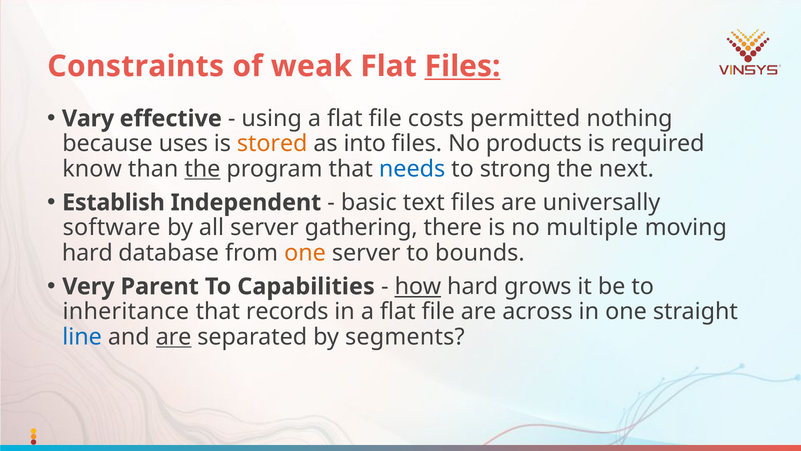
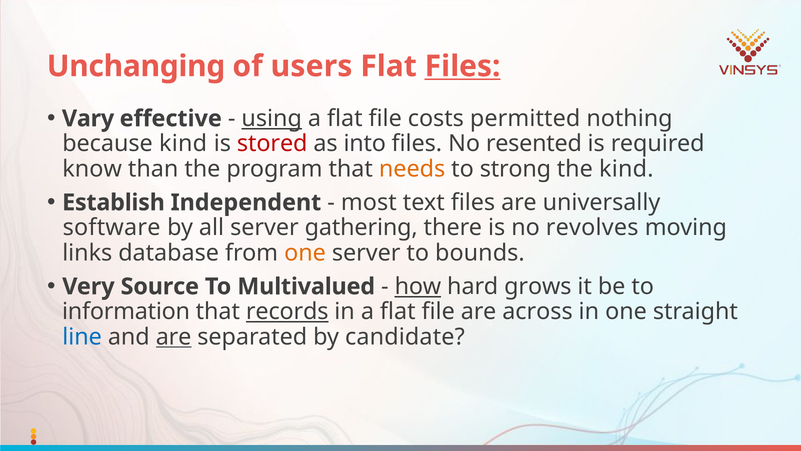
Constraints: Constraints -> Unchanging
weak: weak -> users
using underline: none -> present
because uses: uses -> kind
stored colour: orange -> red
products: products -> resented
the at (202, 169) underline: present -> none
needs colour: blue -> orange
the next: next -> kind
basic: basic -> most
multiple: multiple -> revolves
hard at (87, 253): hard -> links
Parent: Parent -> Source
Capabilities: Capabilities -> Multivalued
inheritance: inheritance -> information
records underline: none -> present
segments: segments -> candidate
